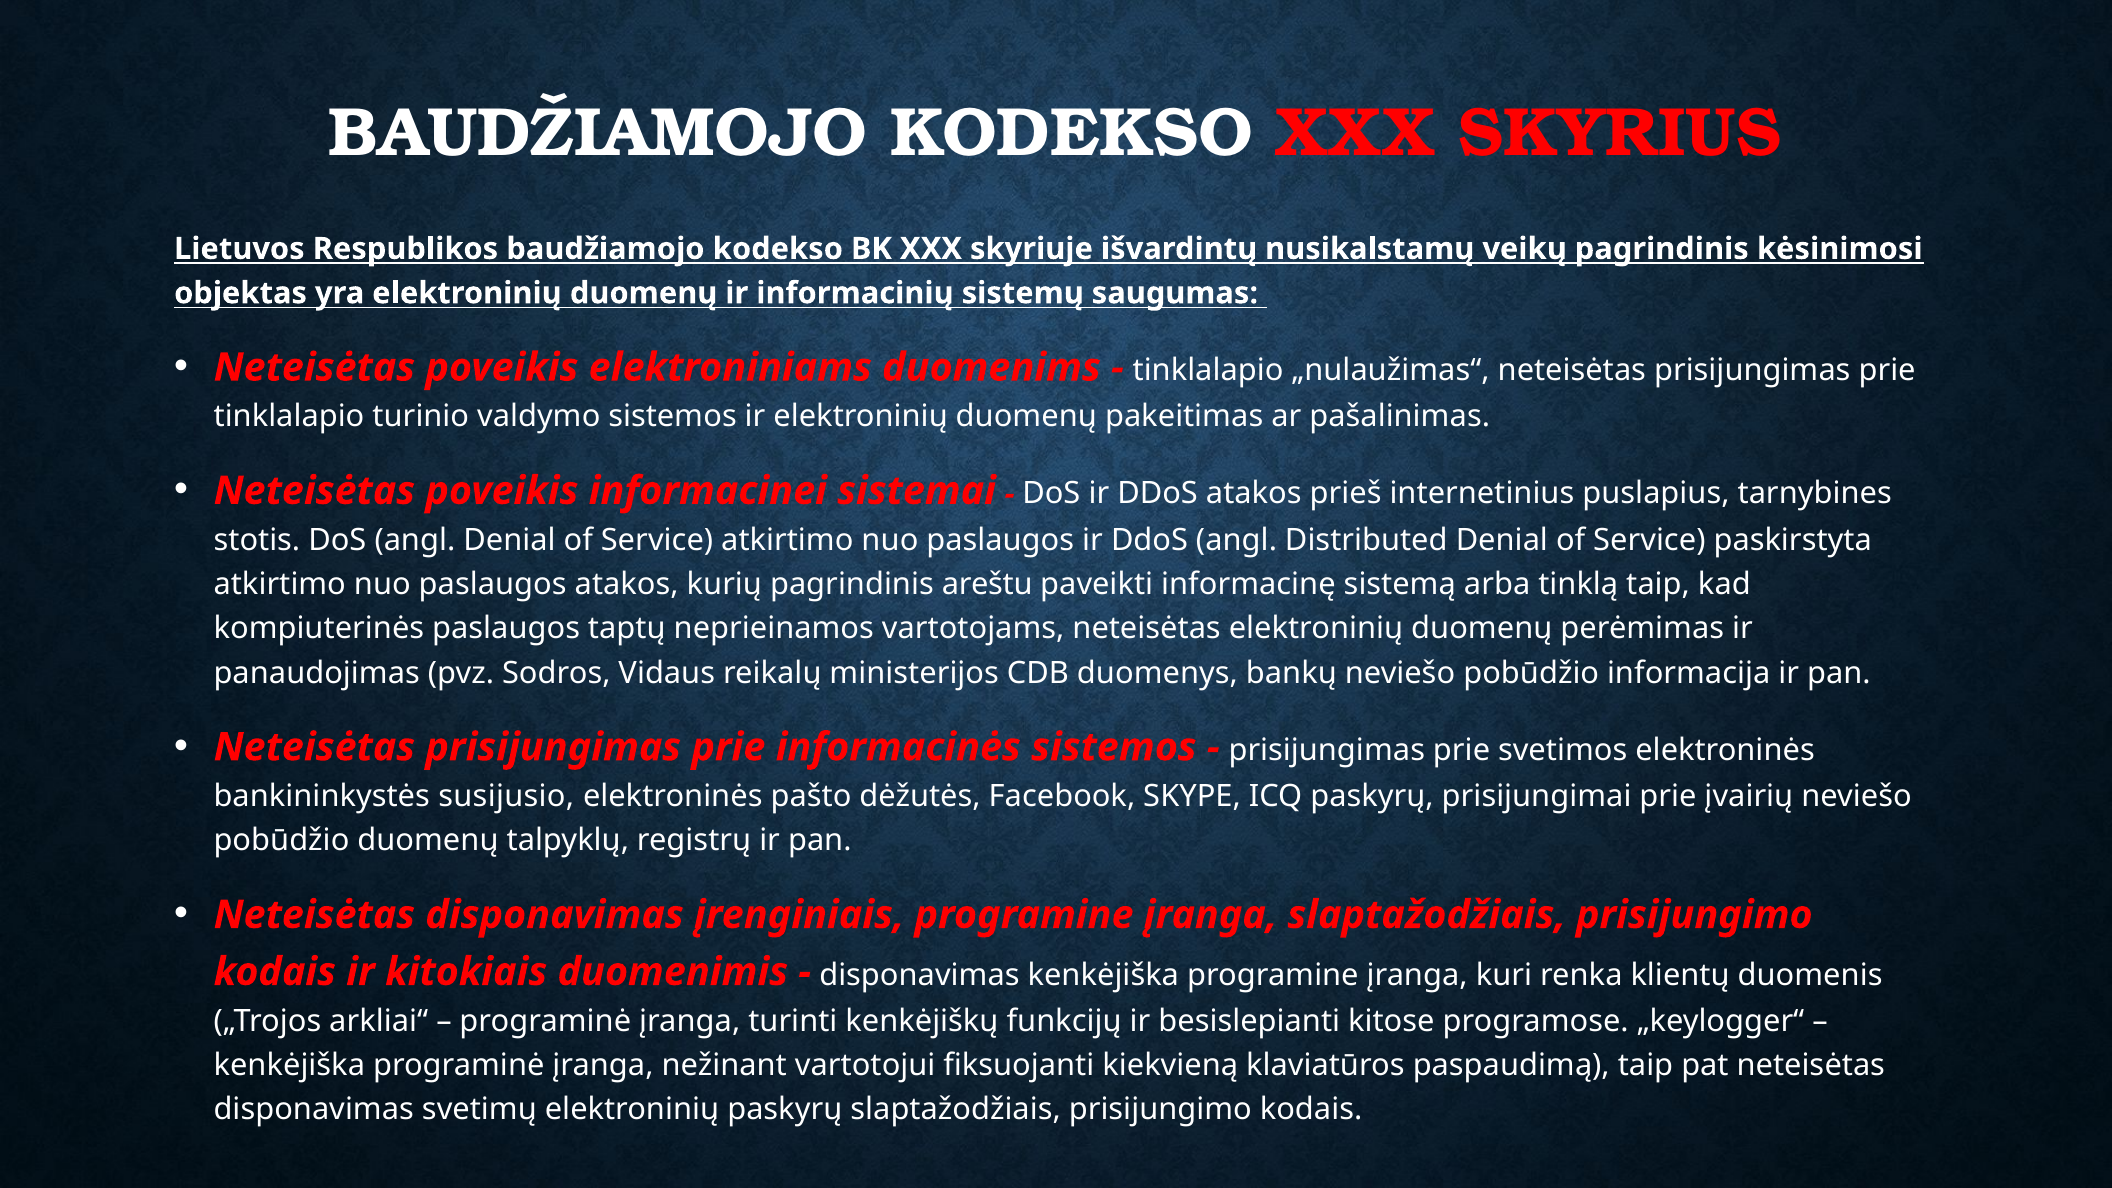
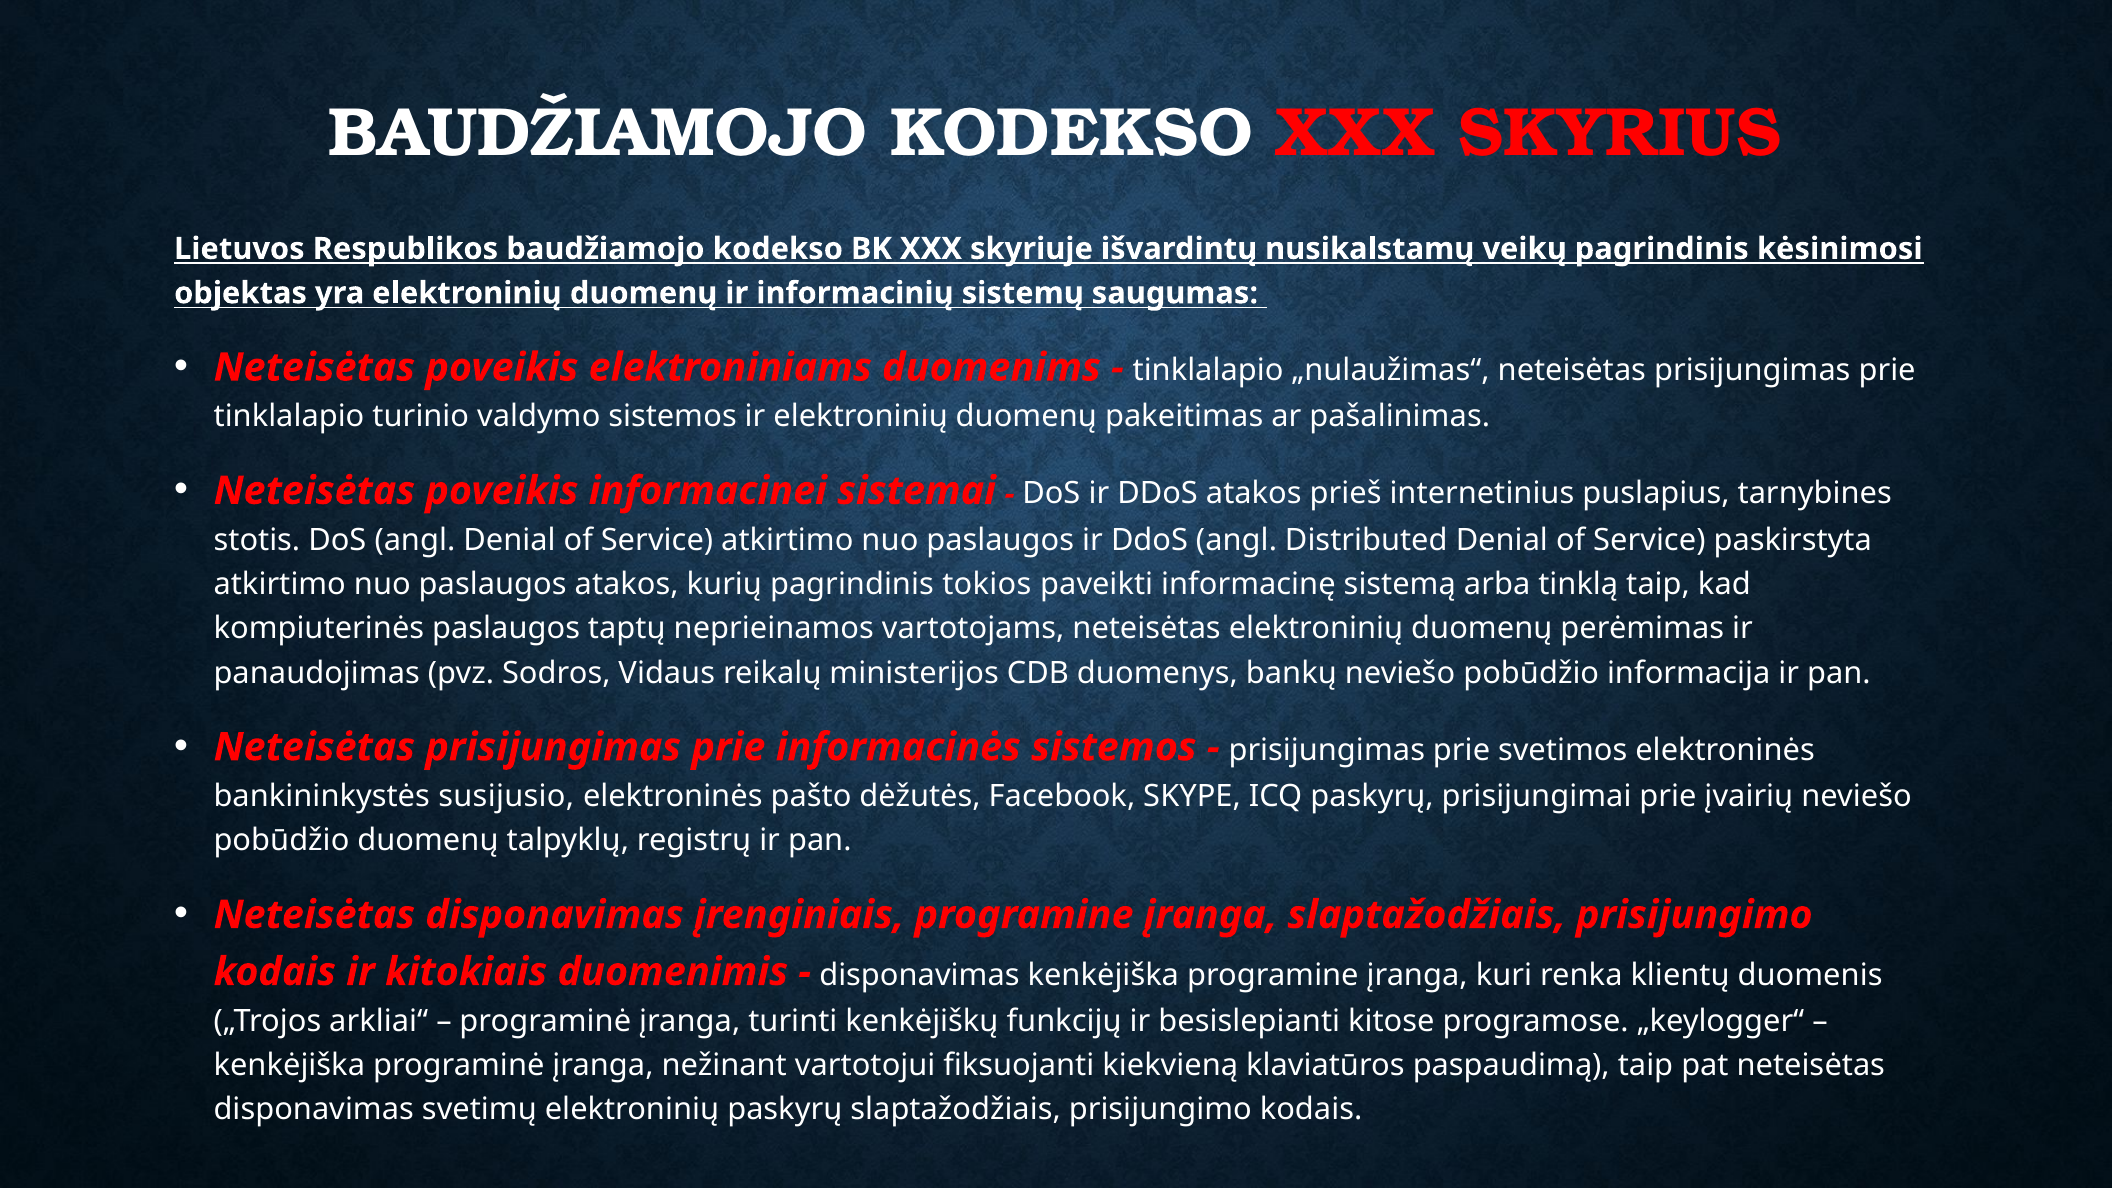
areštu: areštu -> tokios
